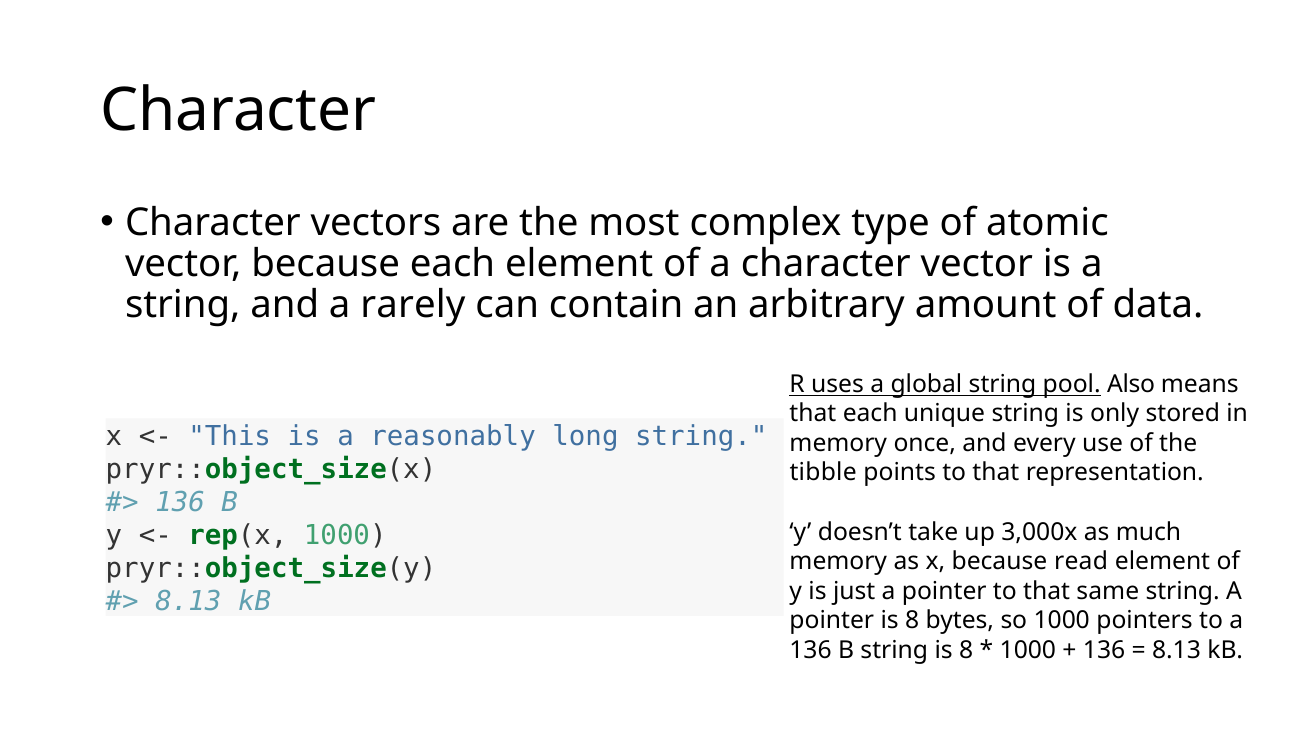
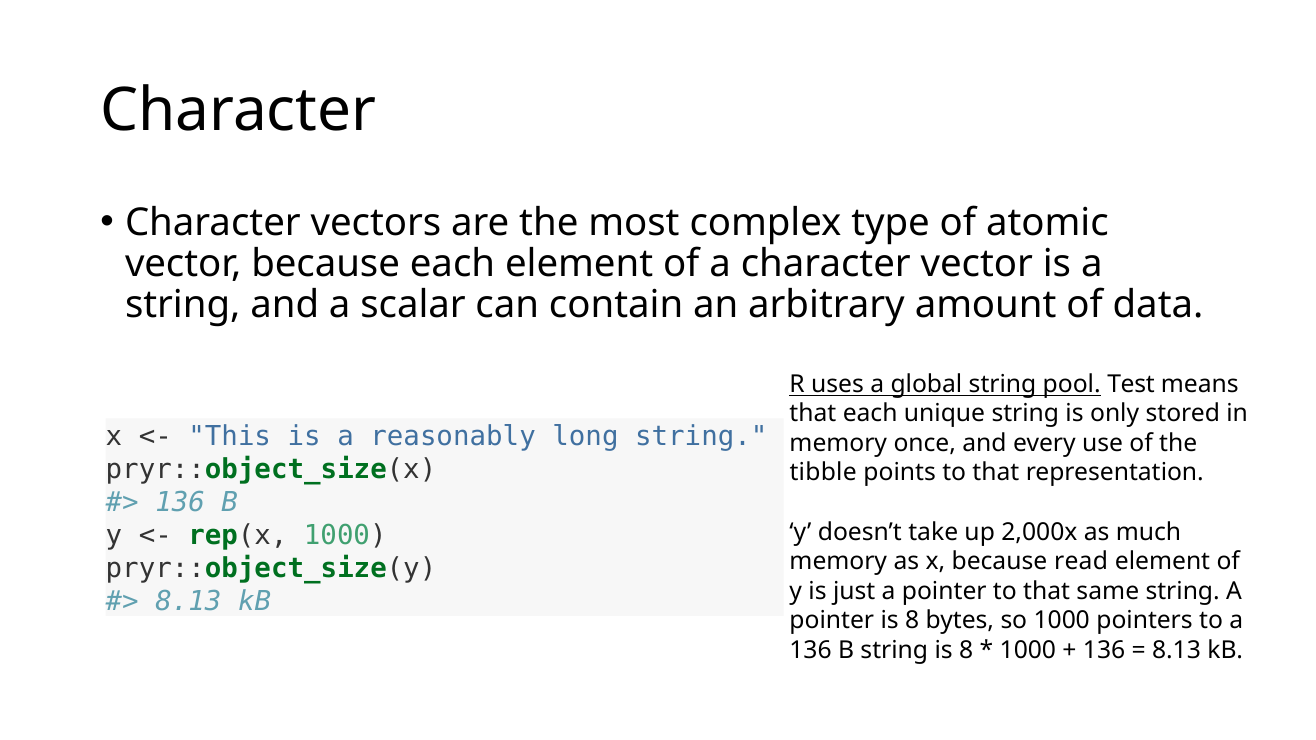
rarely: rarely -> scalar
Also: Also -> Test
3,000x: 3,000x -> 2,000x
